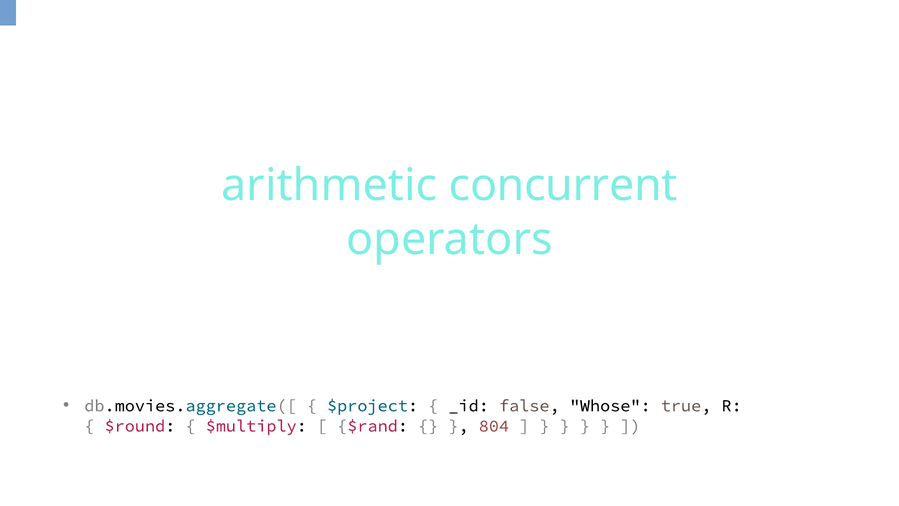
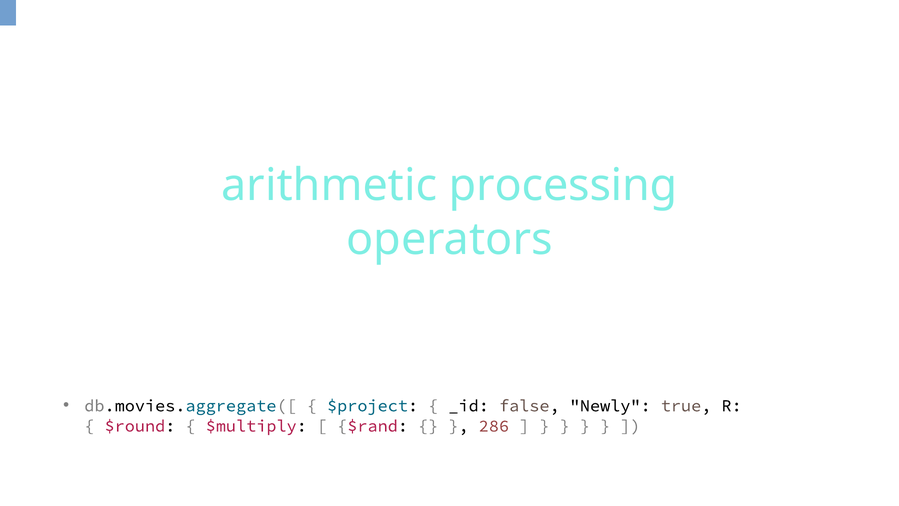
concurrent: concurrent -> processing
Whose: Whose -> Newly
804: 804 -> 286
